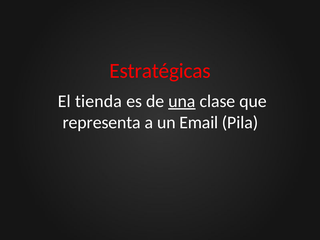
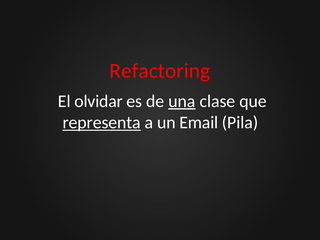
Estratégicas: Estratégicas -> Refactoring
tienda: tienda -> olvidar
representa underline: none -> present
